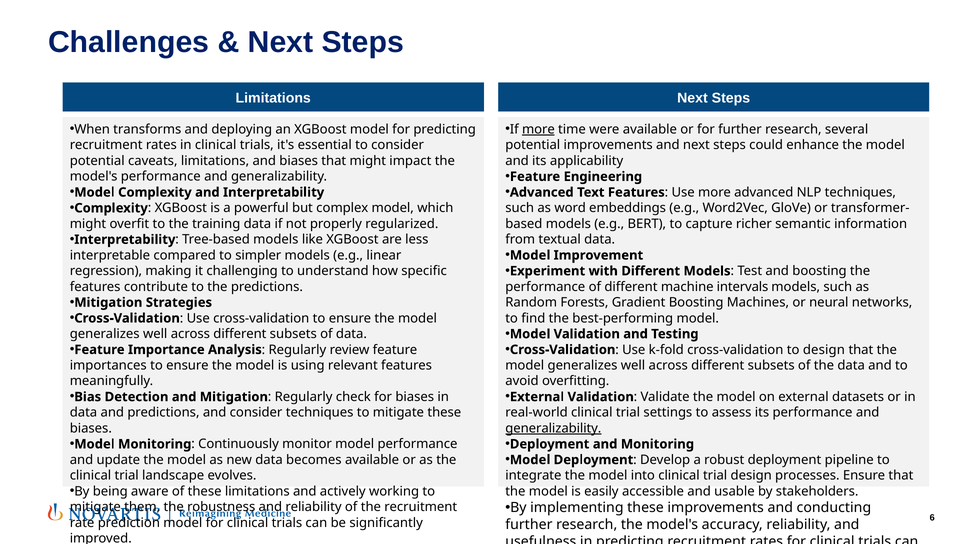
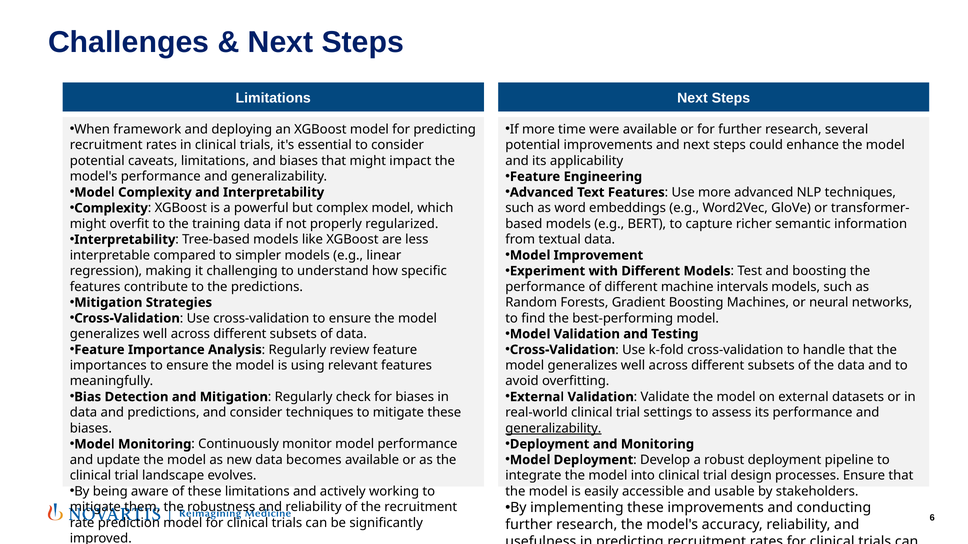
transforms: transforms -> framework
more at (538, 130) underline: present -> none
to design: design -> handle
